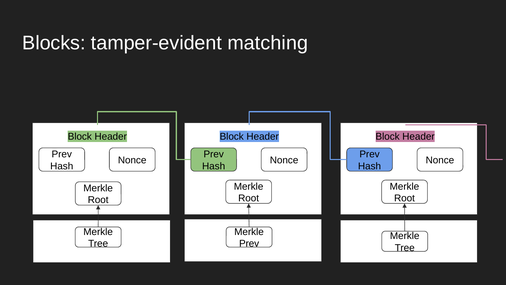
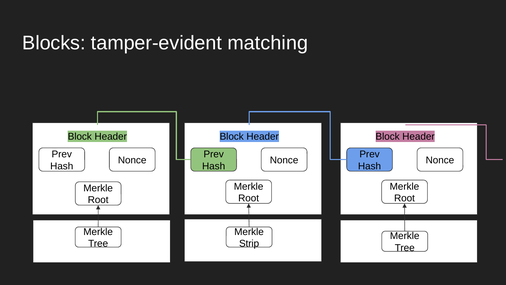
Prev at (249, 243): Prev -> Strip
